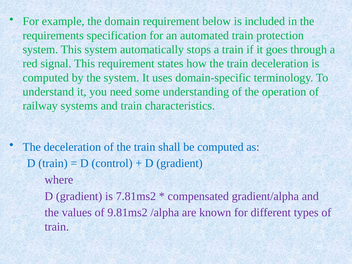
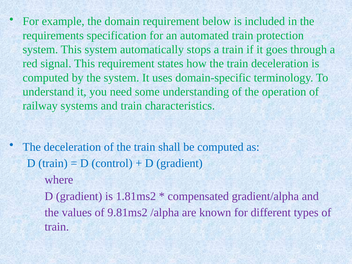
7.81ms2: 7.81ms2 -> 1.81ms2
